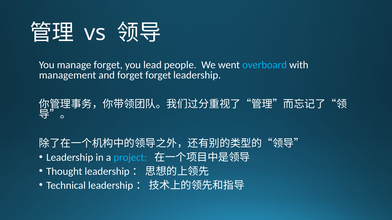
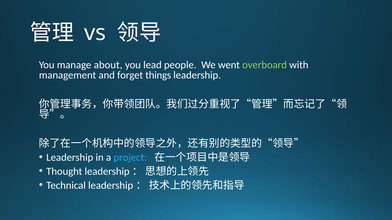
manage forget: forget -> about
overboard colour: light blue -> light green
forget forget: forget -> things
